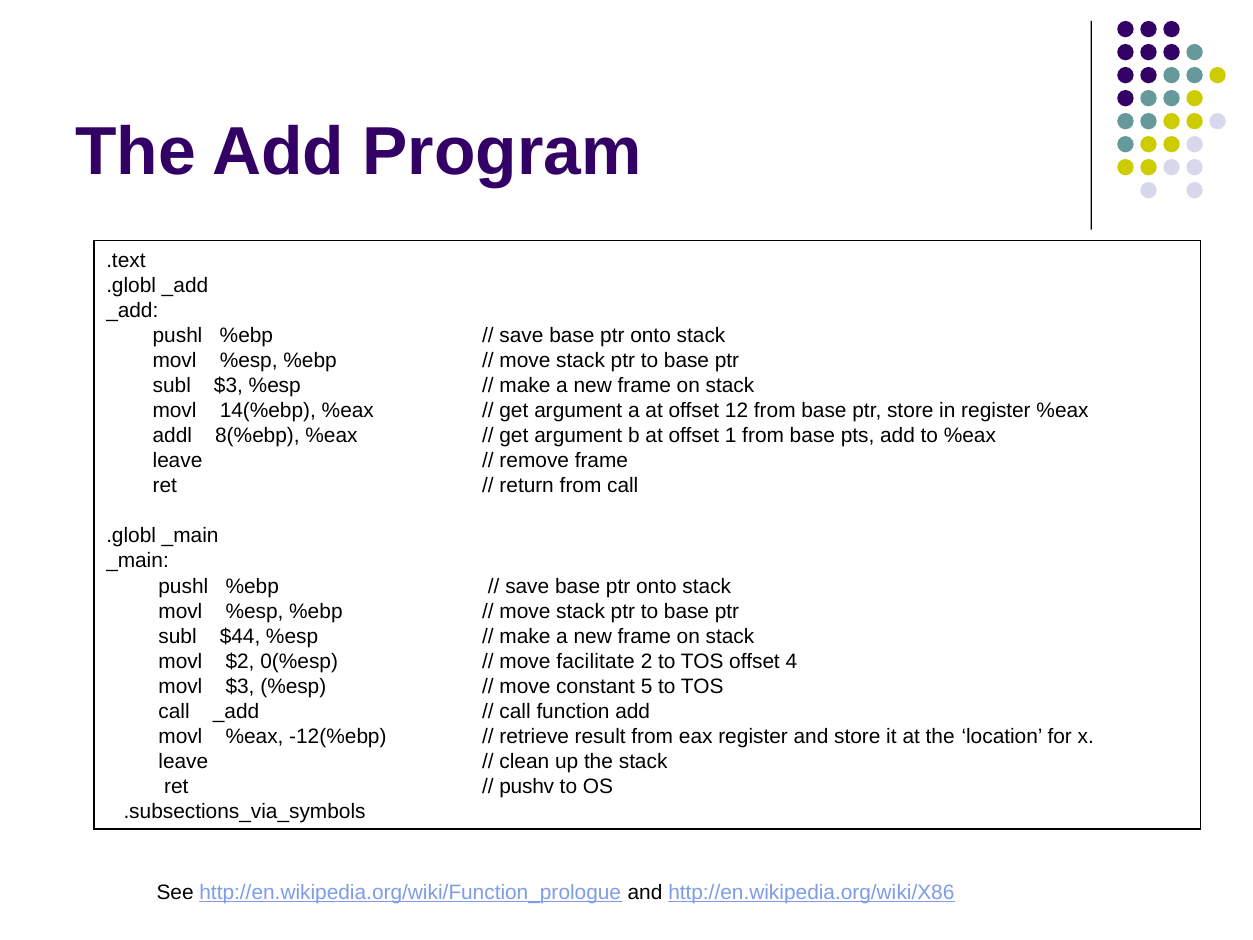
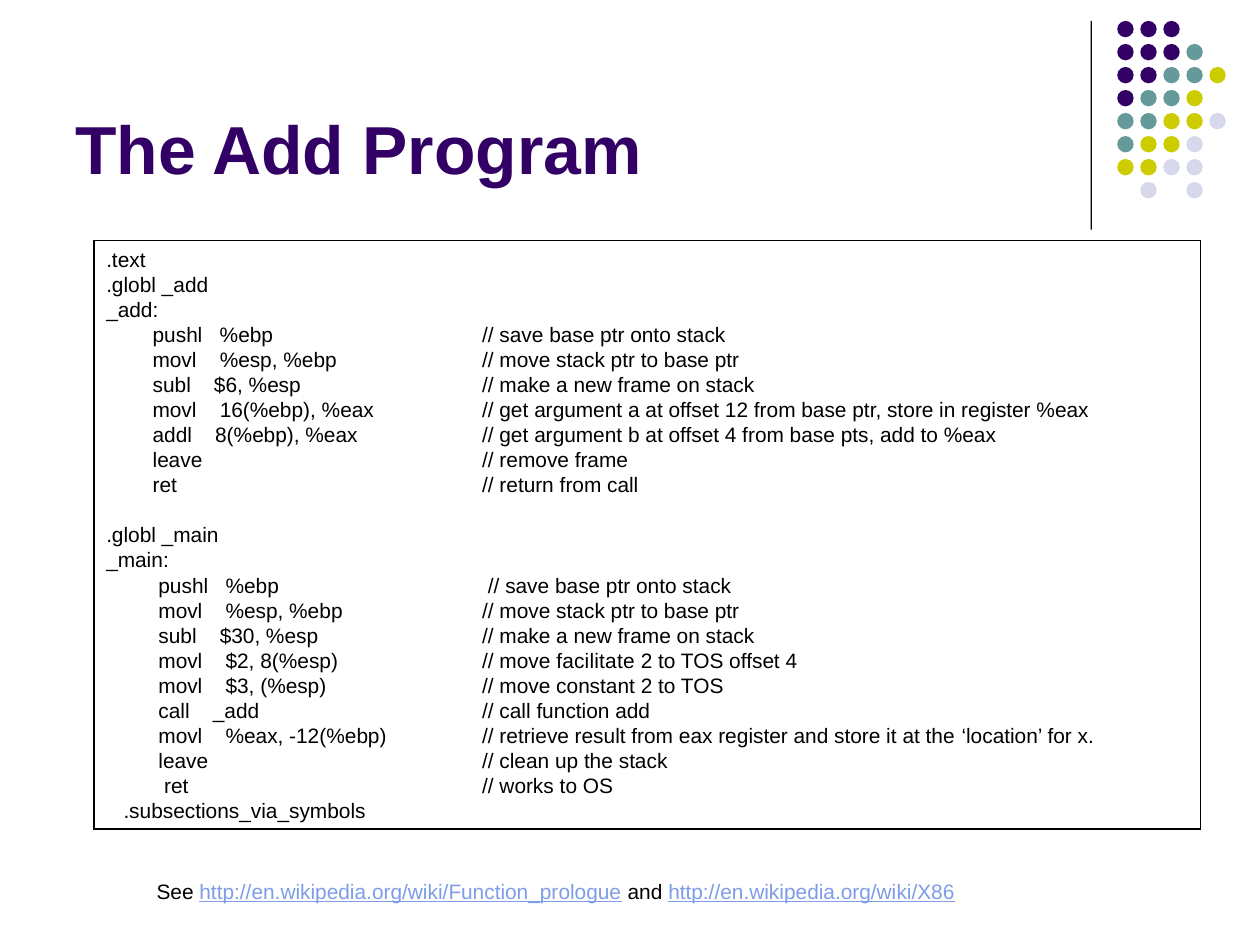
subl $3: $3 -> $6
14(%ebp: 14(%ebp -> 16(%ebp
at offset 1: 1 -> 4
$44: $44 -> $30
0(%esp: 0(%esp -> 8(%esp
constant 5: 5 -> 2
pushv: pushv -> works
